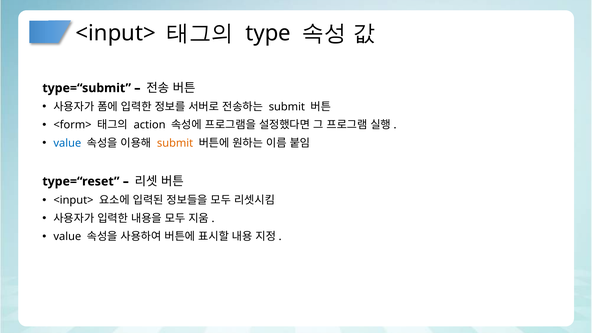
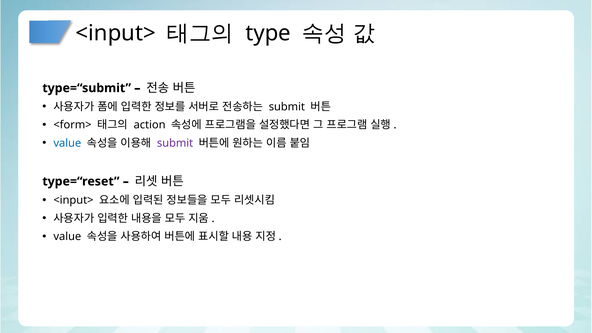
submit at (175, 143) colour: orange -> purple
